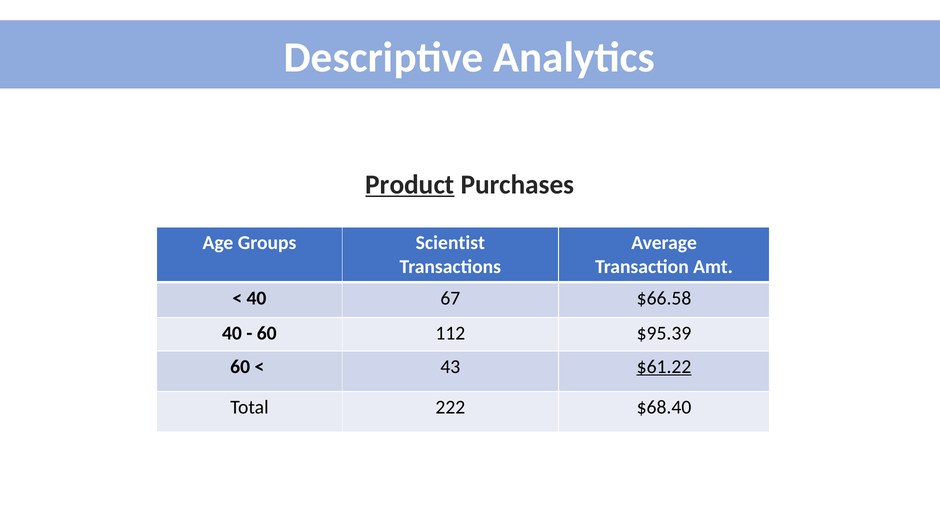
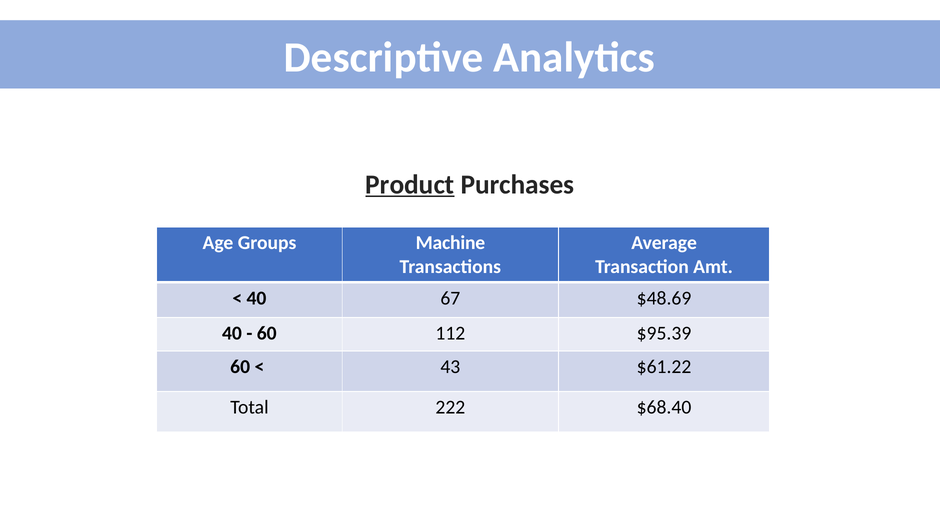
Scientist: Scientist -> Machine
$66.58: $66.58 -> $48.69
$61.22 underline: present -> none
